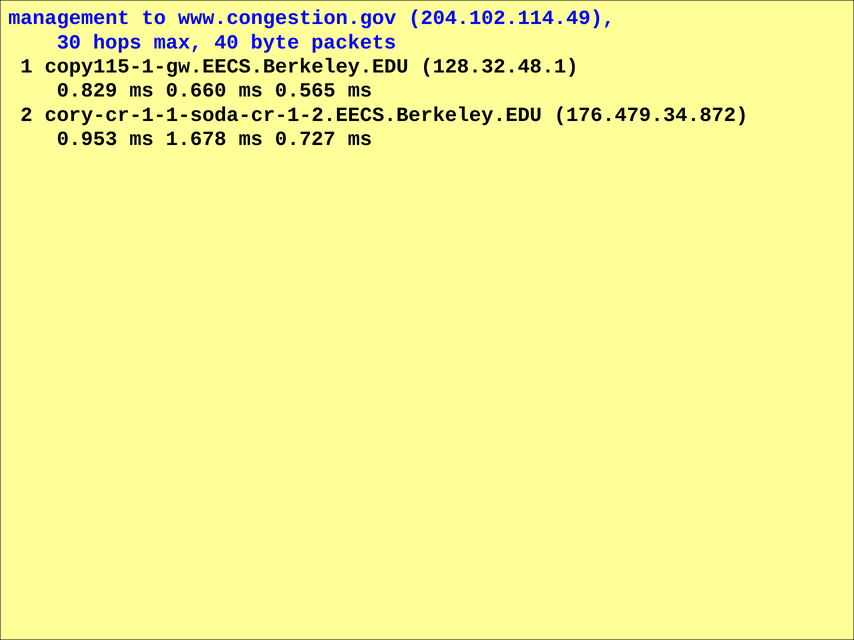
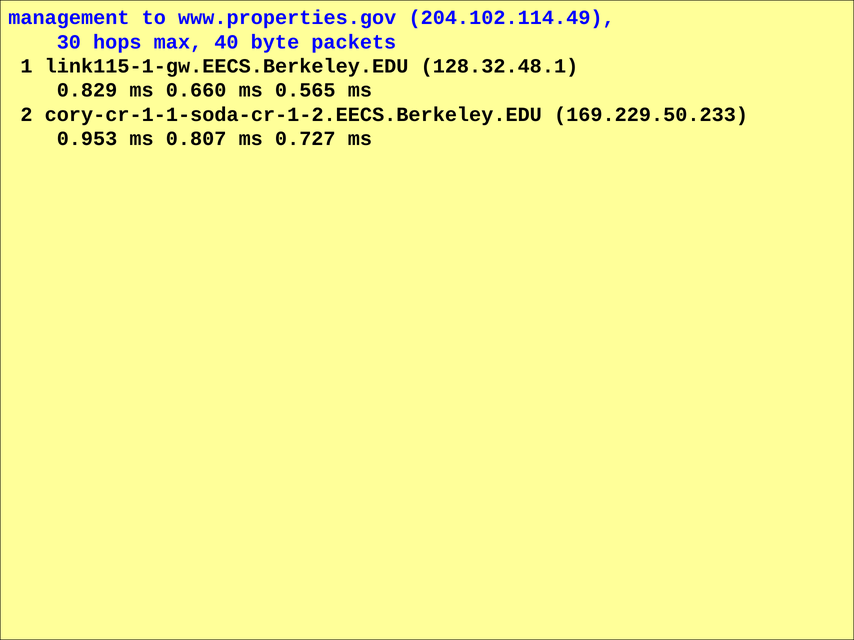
www.congestion.gov: www.congestion.gov -> www.properties.gov
copy115-1-gw.EECS.Berkeley.EDU: copy115-1-gw.EECS.Berkeley.EDU -> link115-1-gw.EECS.Berkeley.EDU
176.479.34.872: 176.479.34.872 -> 169.229.50.233
1.678: 1.678 -> 0.807
